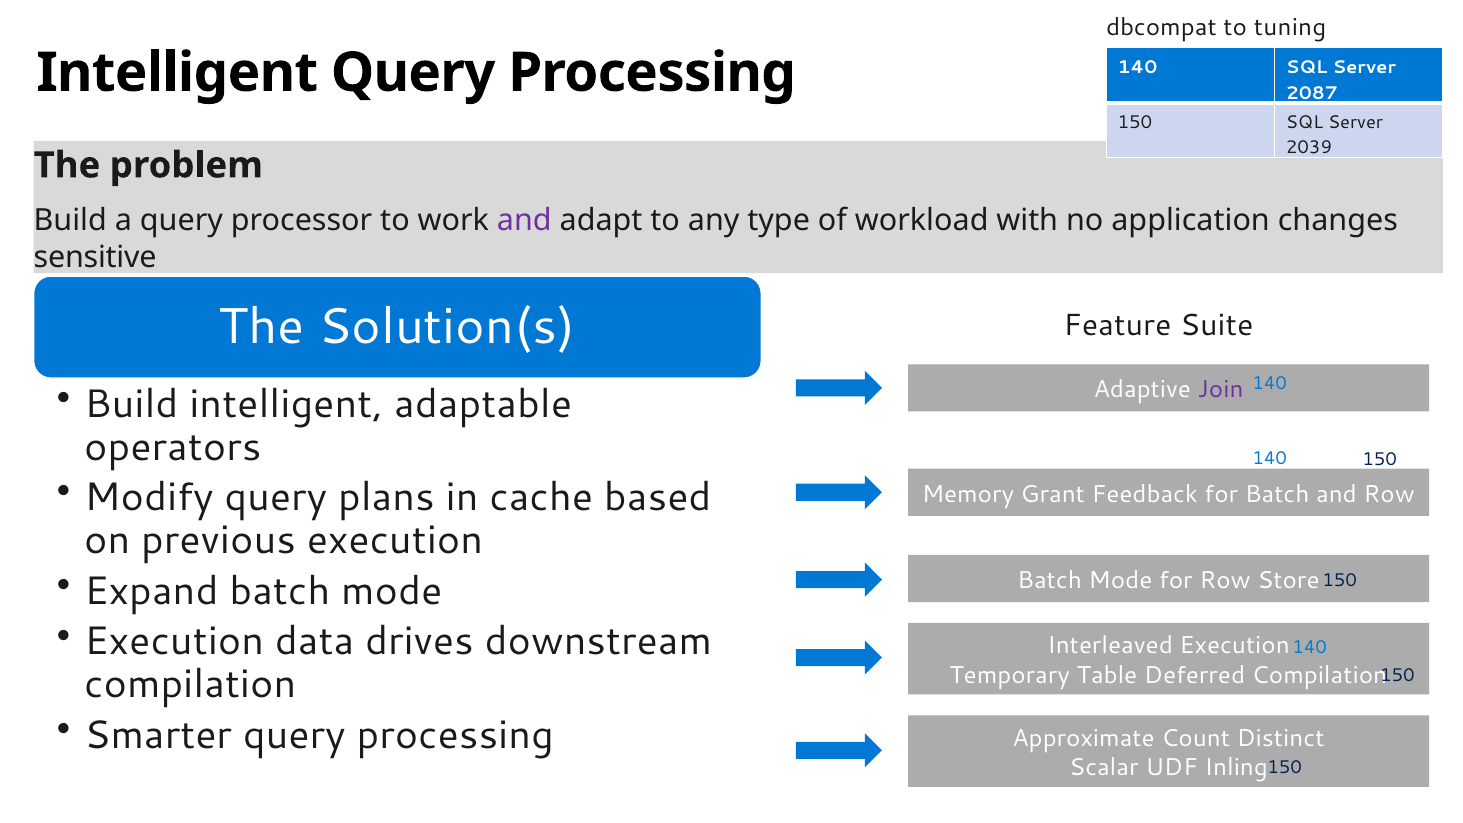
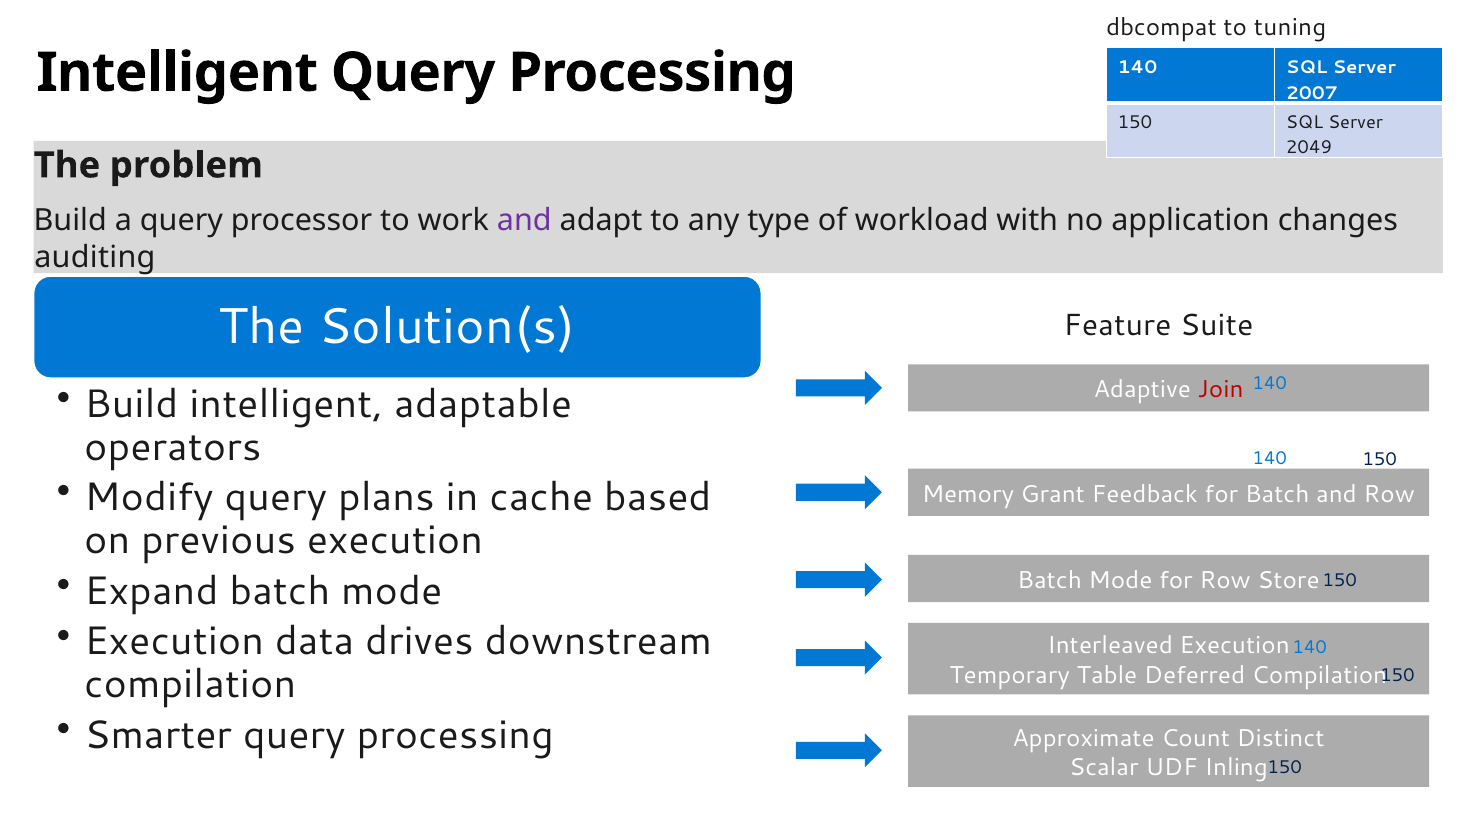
2087: 2087 -> 2007
2039: 2039 -> 2049
sensitive: sensitive -> auditing
Join colour: purple -> red
